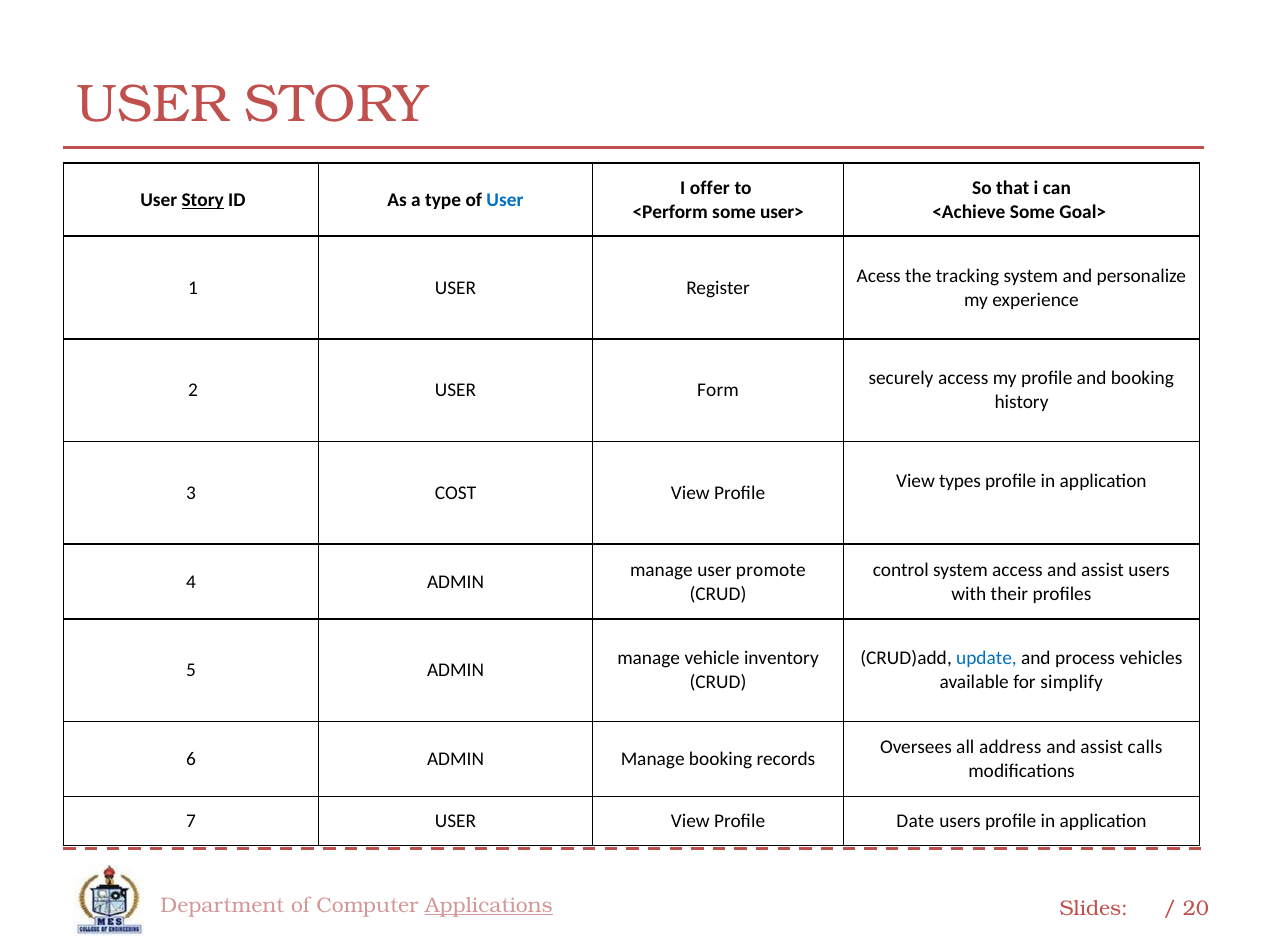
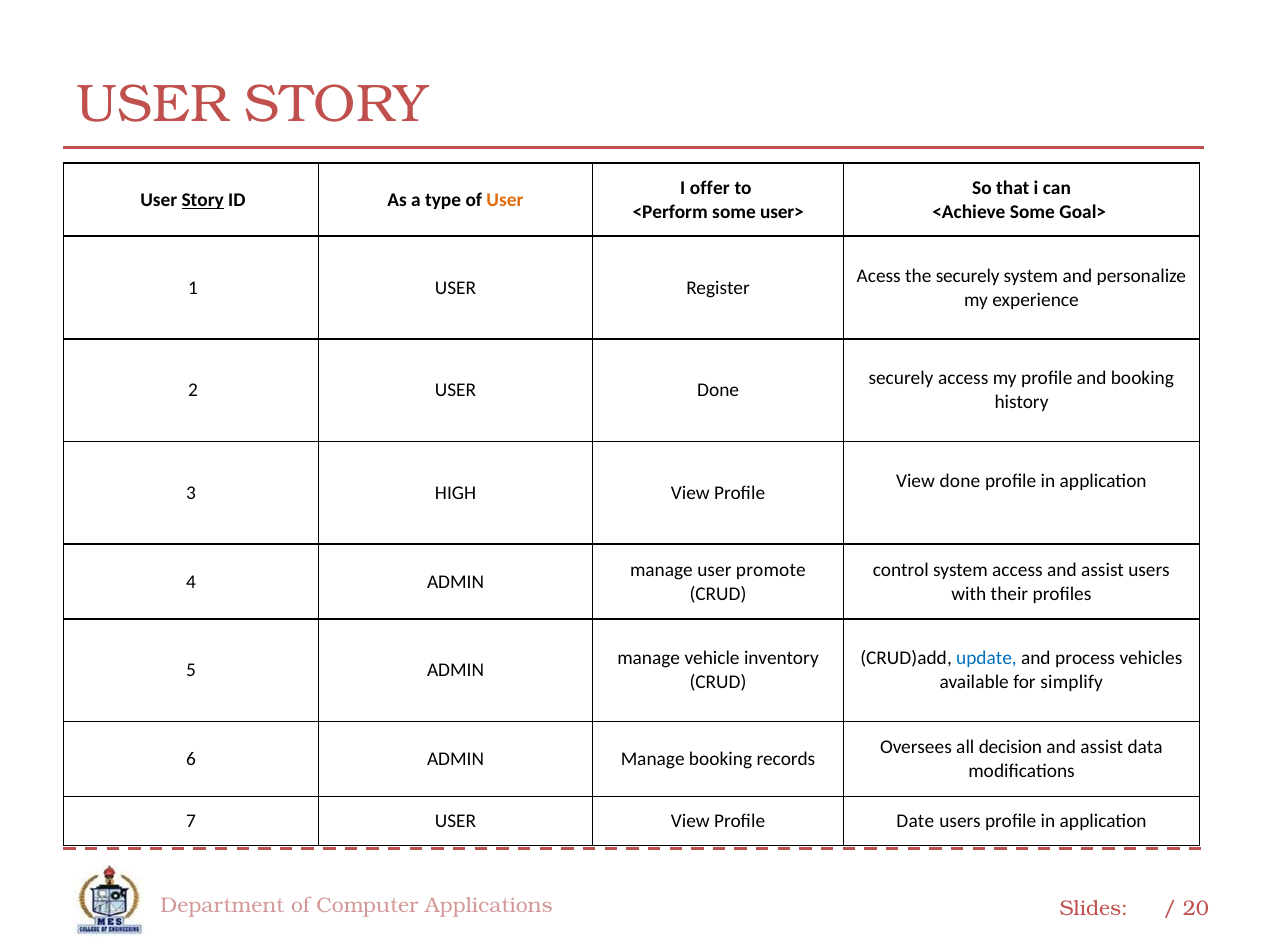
User at (505, 200) colour: blue -> orange
the tracking: tracking -> securely
USER Form: Form -> Done
View types: types -> done
COST: COST -> HIGH
address: address -> decision
calls: calls -> data
Applications underline: present -> none
